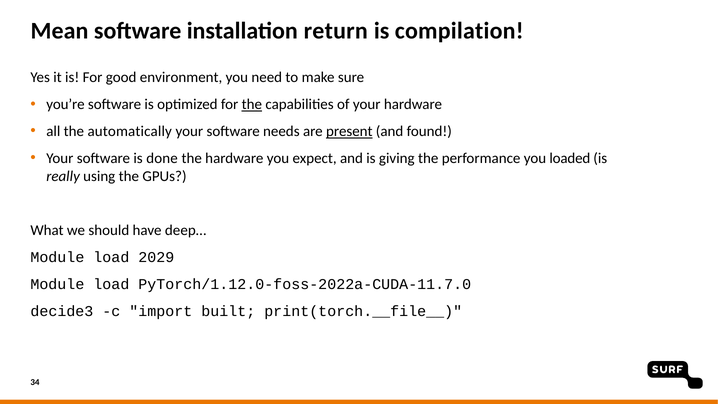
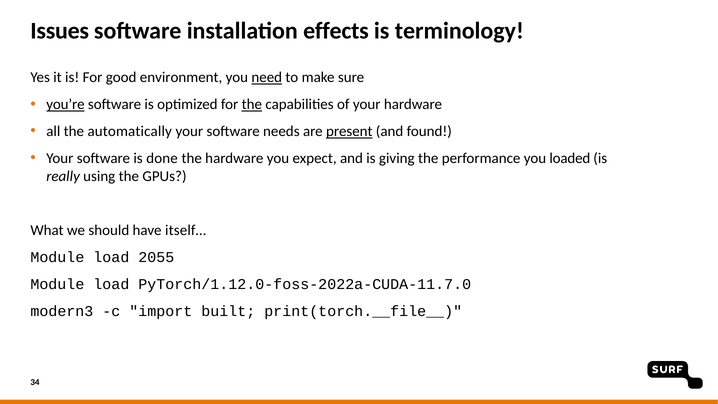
Mean: Mean -> Issues
return: return -> effects
compilation: compilation -> terminology
need underline: none -> present
you’re underline: none -> present
deep…: deep… -> itself…
2029: 2029 -> 2055
decide3: decide3 -> modern3
